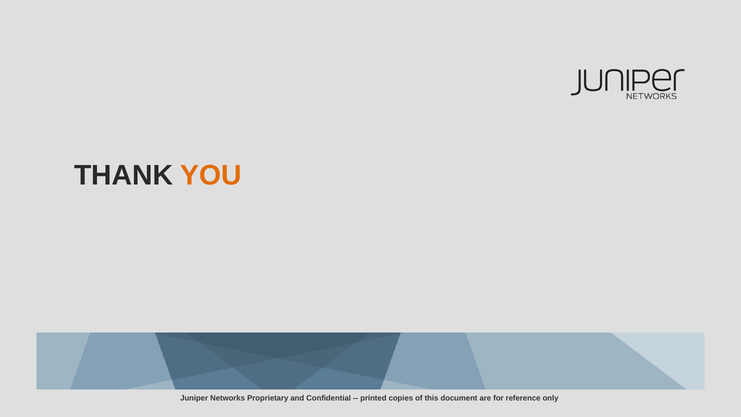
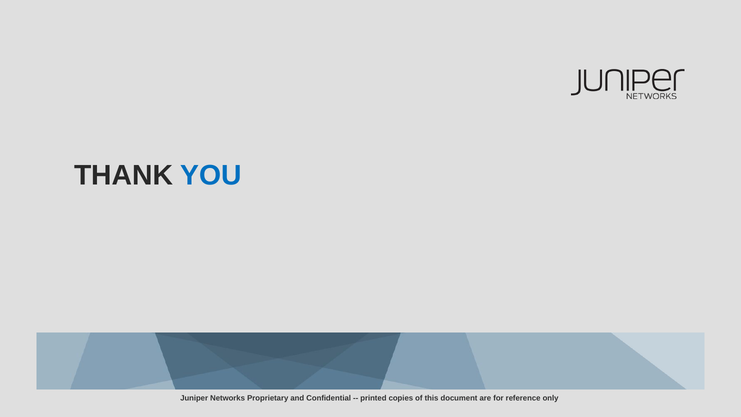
YOU colour: orange -> blue
